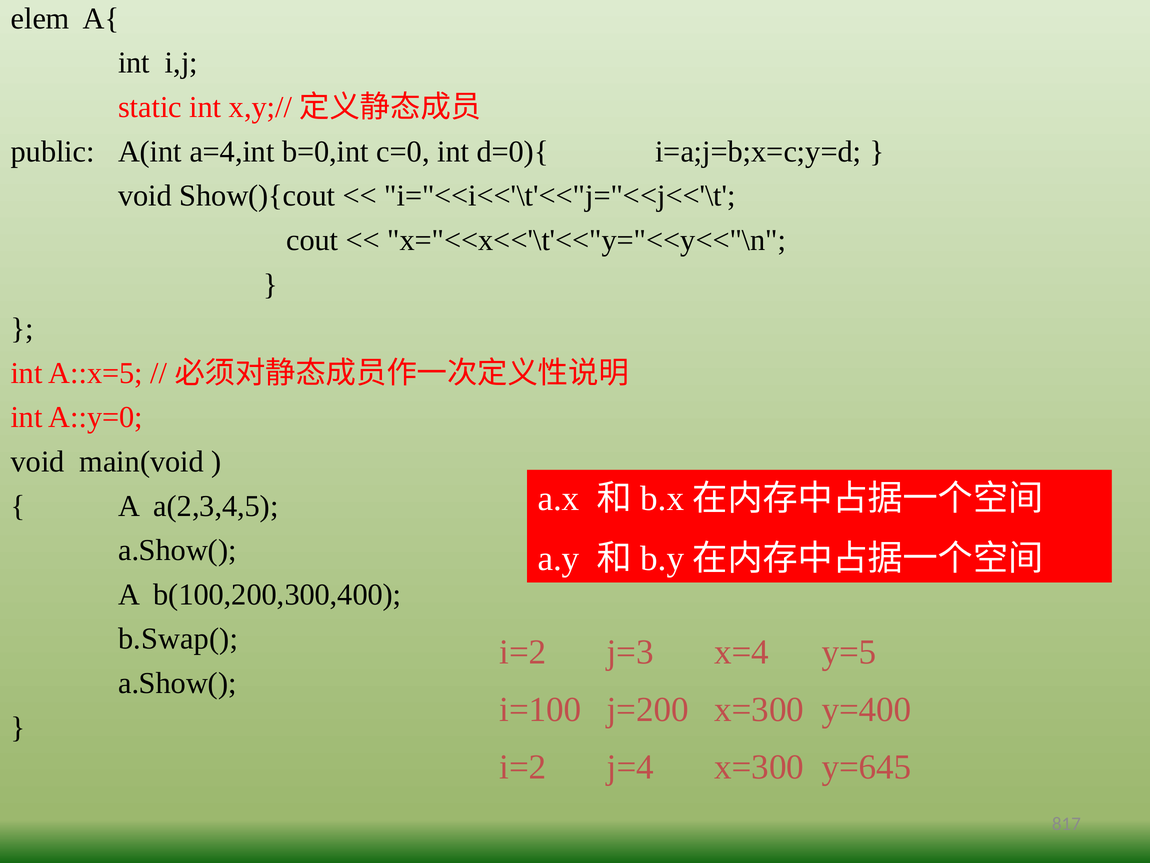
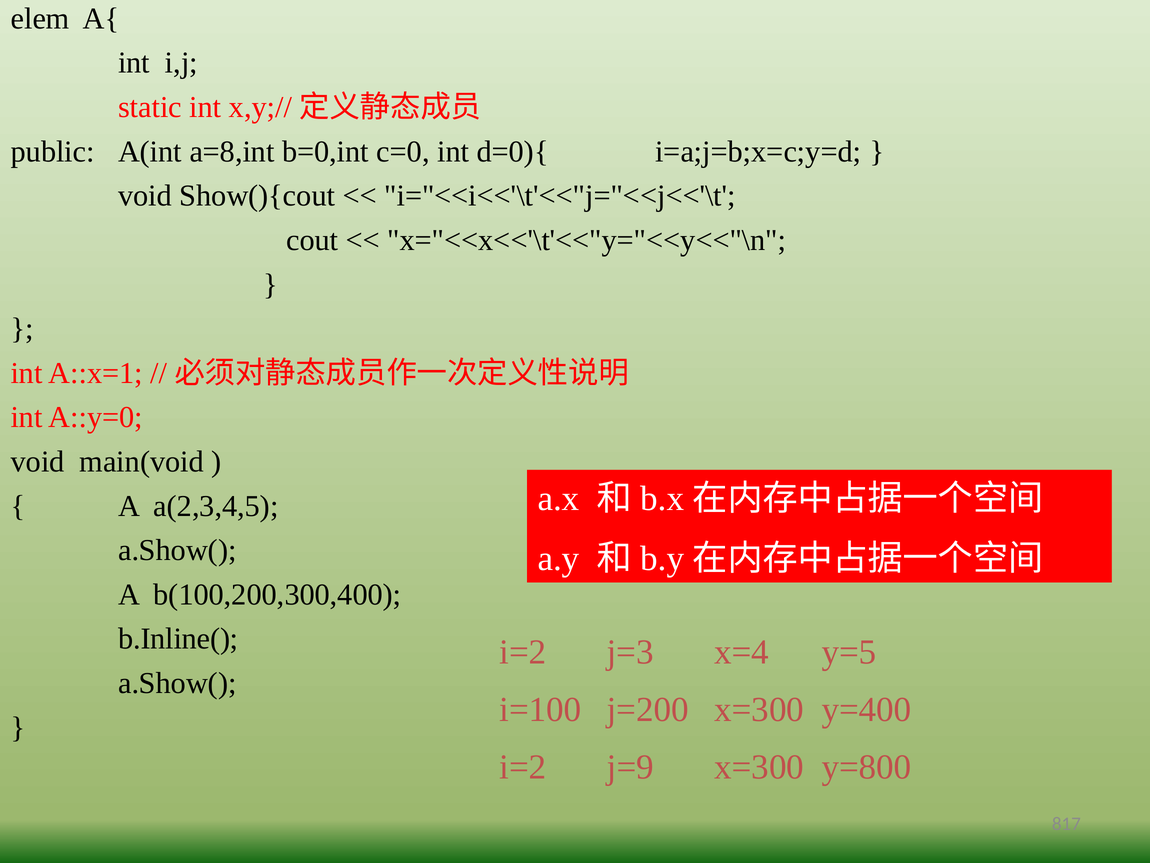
a=4,int: a=4,int -> a=8,int
A::x=5: A::x=5 -> A::x=1
b.Swap(: b.Swap( -> b.Inline(
j=4: j=4 -> j=9
y=645: y=645 -> y=800
